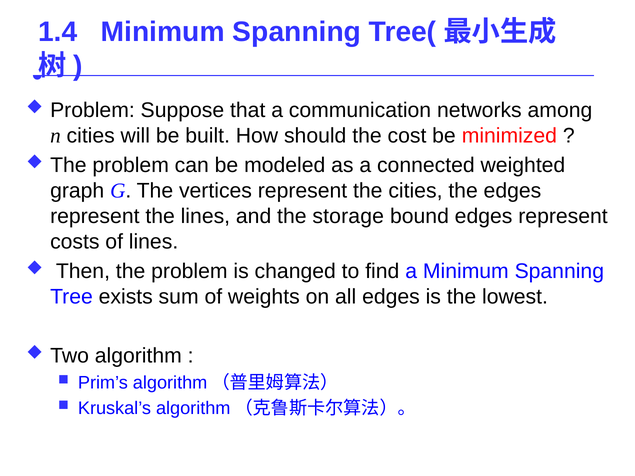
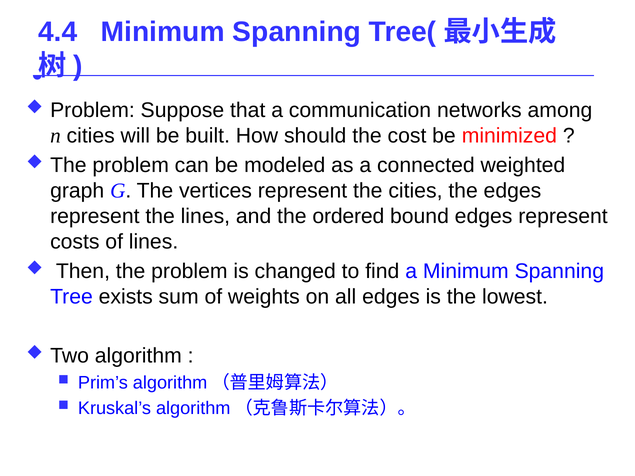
1.4: 1.4 -> 4.4
storage: storage -> ordered
